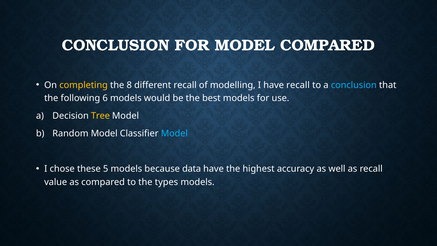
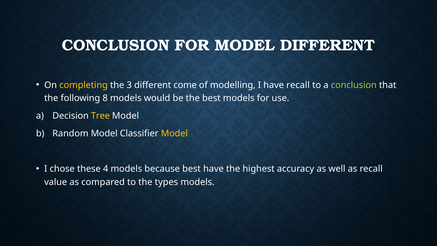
MODEL COMPARED: COMPARED -> DIFFERENT
8: 8 -> 3
different recall: recall -> come
conclusion at (354, 85) colour: light blue -> light green
6: 6 -> 8
Model at (174, 133) colour: light blue -> yellow
5: 5 -> 4
because data: data -> best
